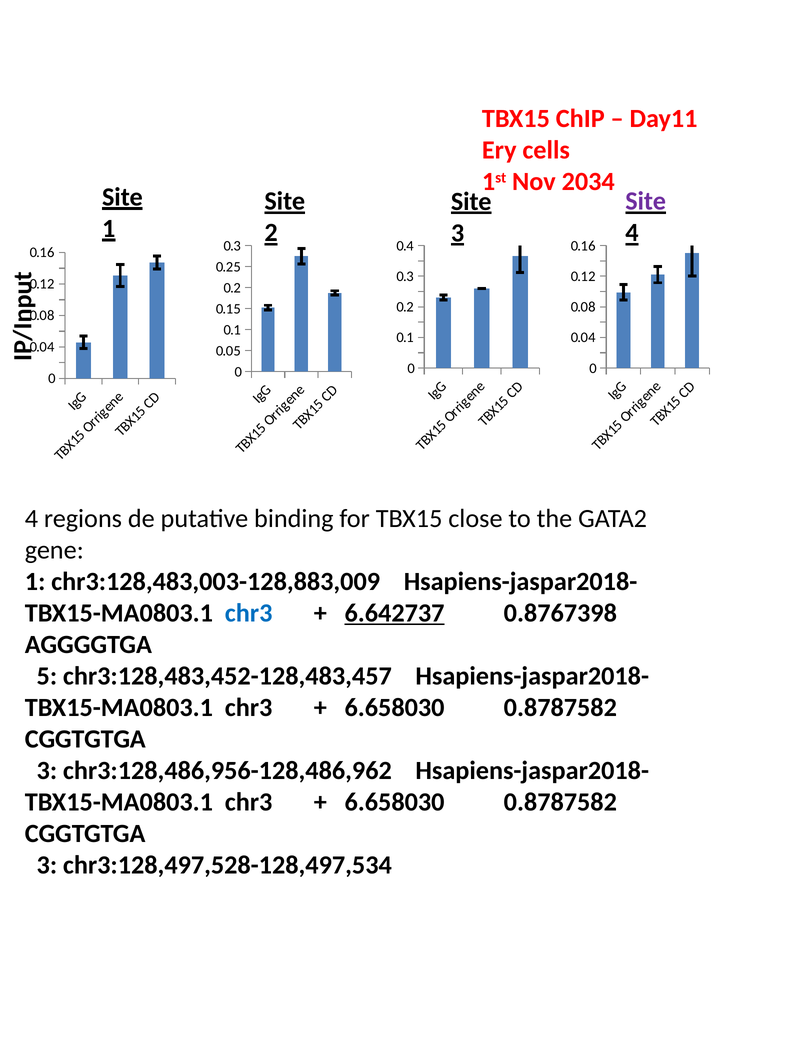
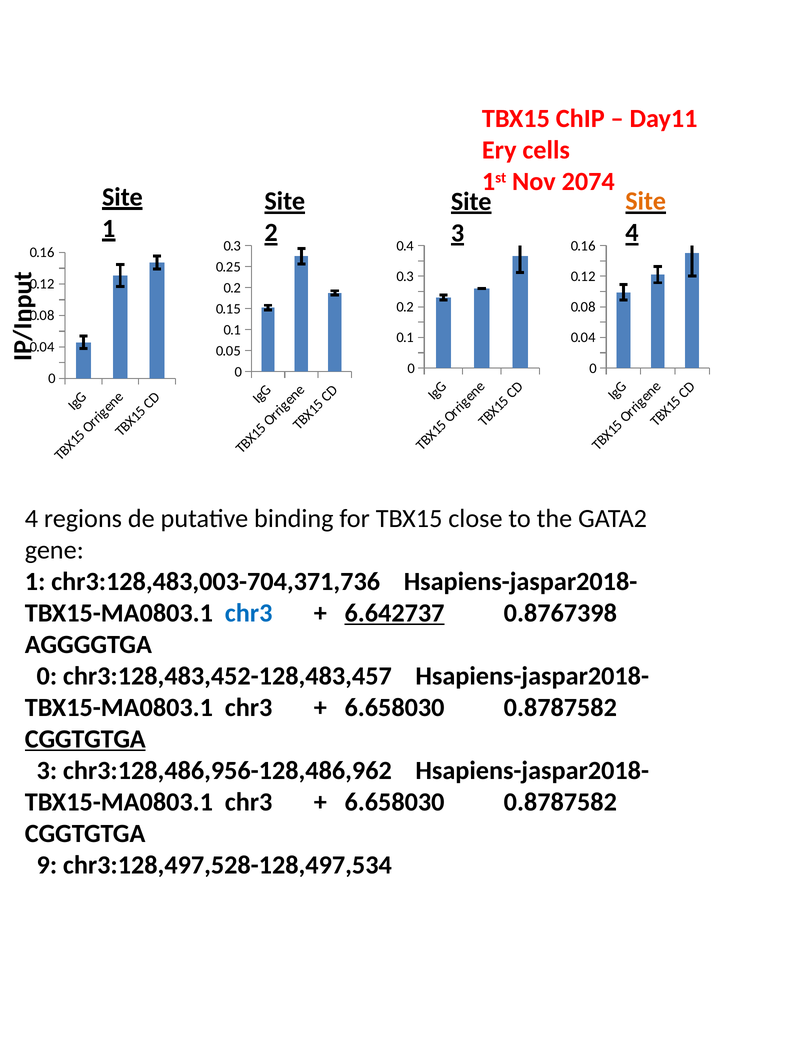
2034: 2034 -> 2074
Site at (646, 201) colour: purple -> orange
chr3:128,483,003-128,883,009: chr3:128,483,003-128,883,009 -> chr3:128,483,003-704,371,736
5 at (47, 676): 5 -> 0
CGGTGTGA at (85, 739) underline: none -> present
3 at (47, 865): 3 -> 9
